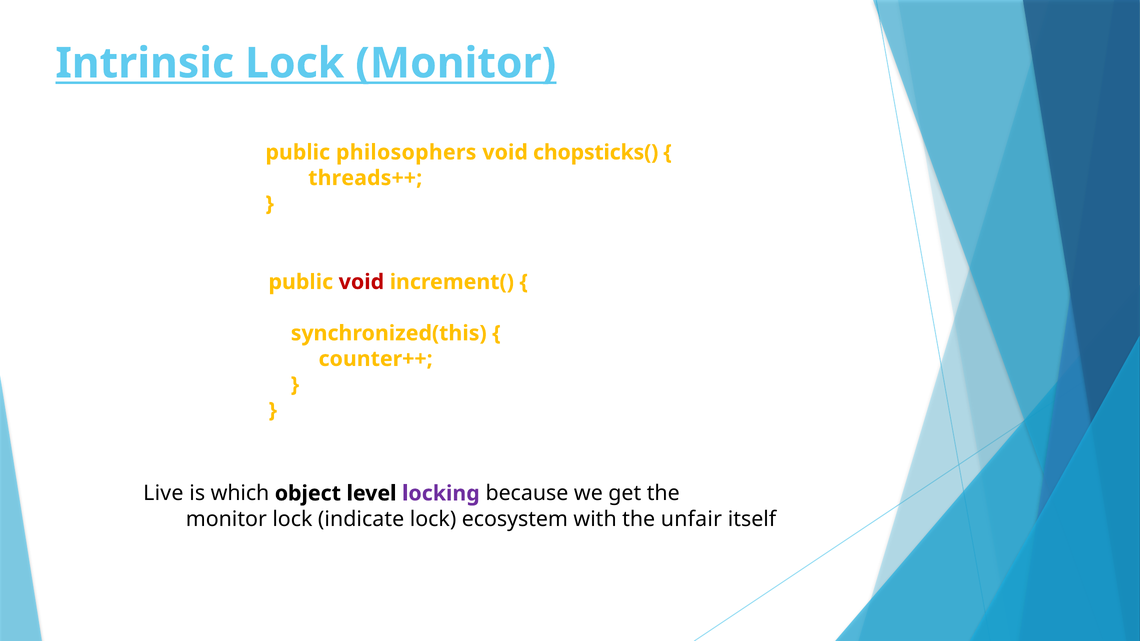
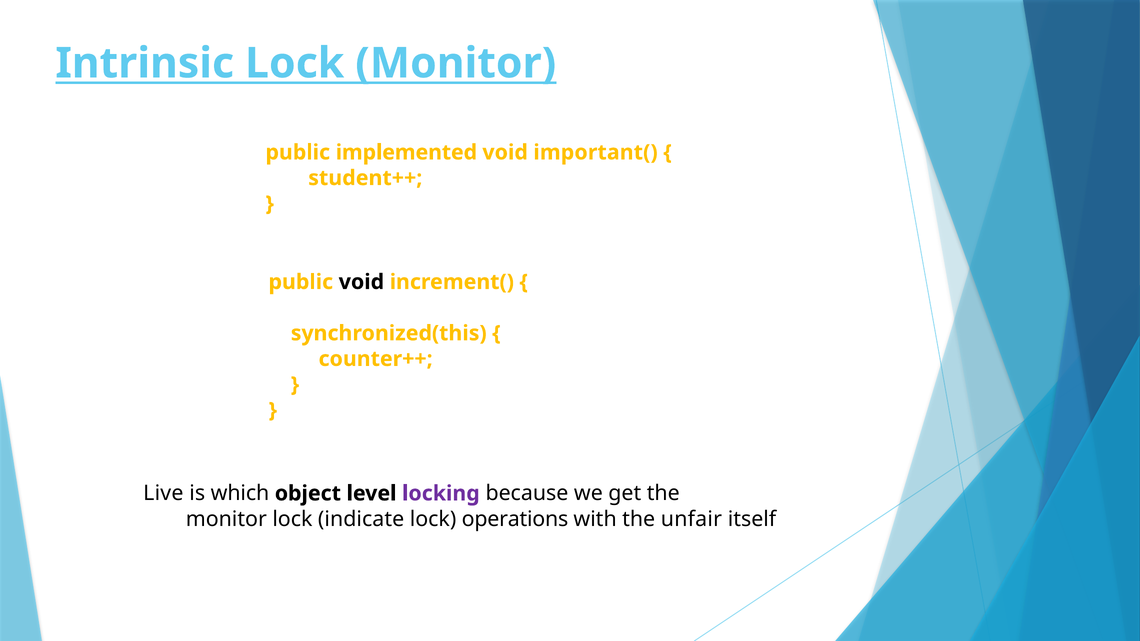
philosophers: philosophers -> implemented
chopsticks(: chopsticks( -> important(
threads++: threads++ -> student++
void at (361, 282) colour: red -> black
ecosystem: ecosystem -> operations
